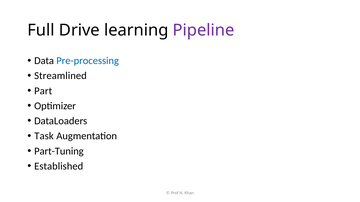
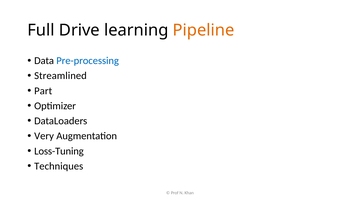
Pipeline colour: purple -> orange
Task: Task -> Very
Part-Tuning: Part-Tuning -> Loss-Tuning
Established: Established -> Techniques
